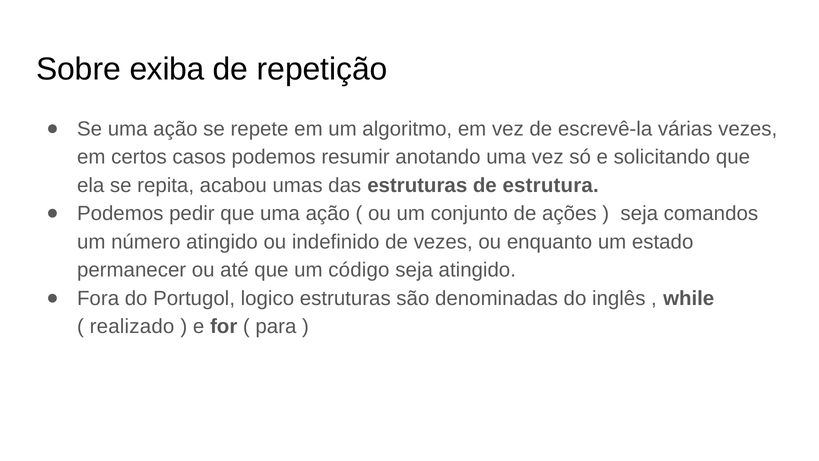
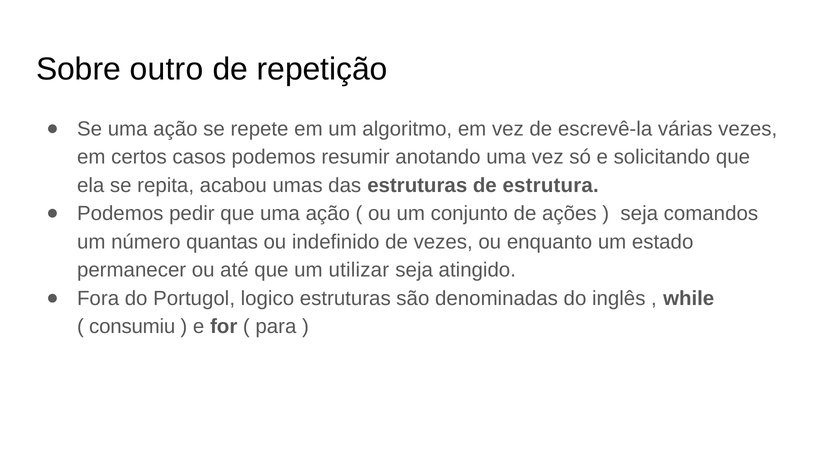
exiba: exiba -> outro
número atingido: atingido -> quantas
código: código -> utilizar
realizado: realizado -> consumiu
